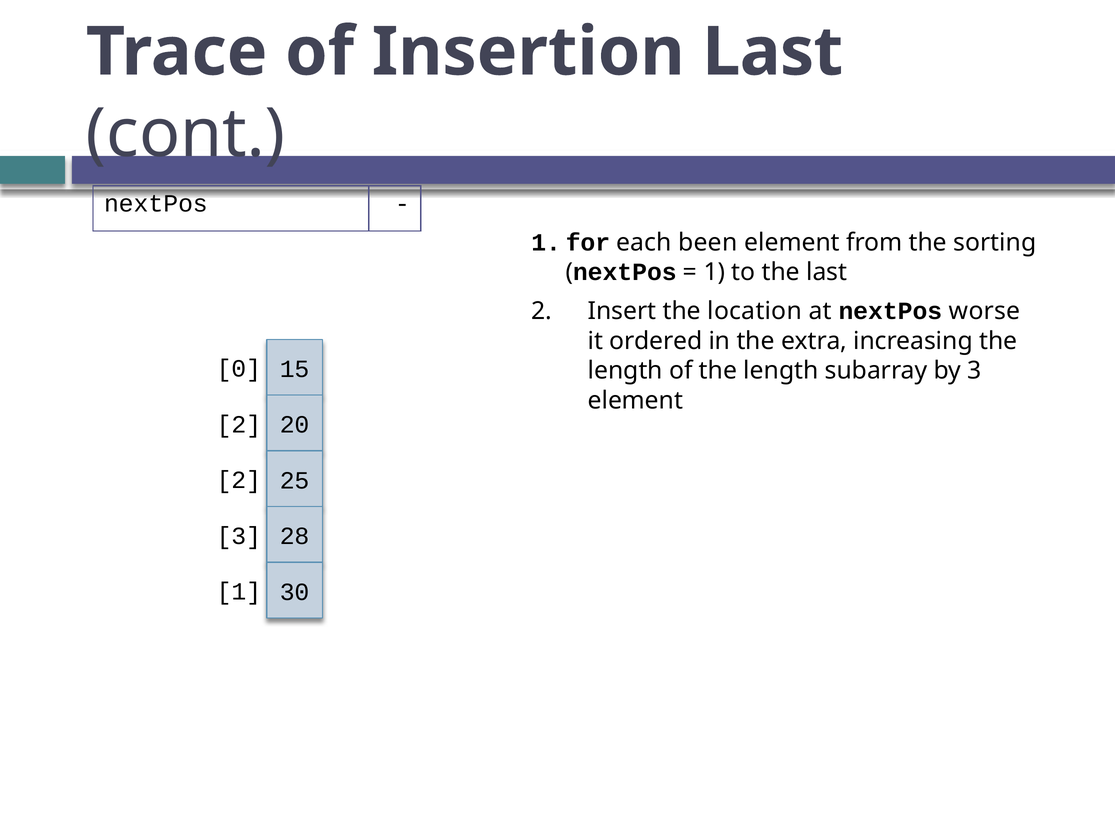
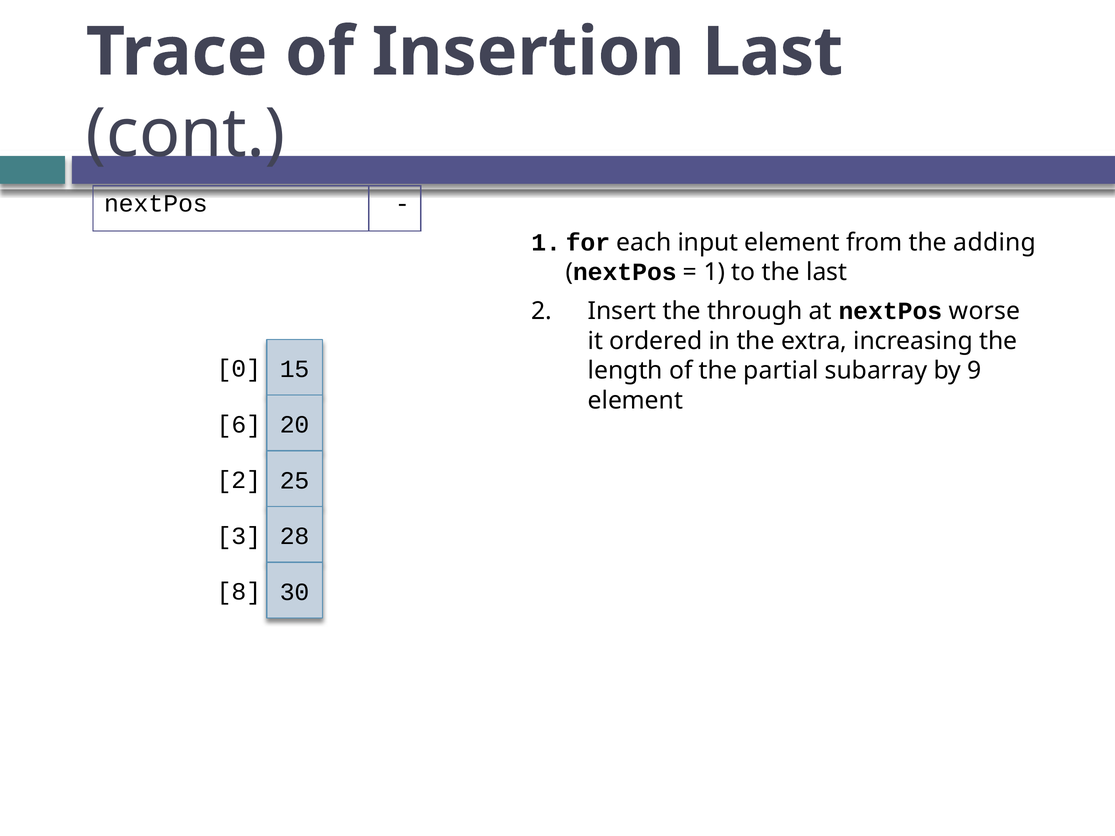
been: been -> input
sorting: sorting -> adding
location: location -> through
of the length: length -> partial
by 3: 3 -> 9
2 at (239, 425): 2 -> 6
1 at (239, 592): 1 -> 8
